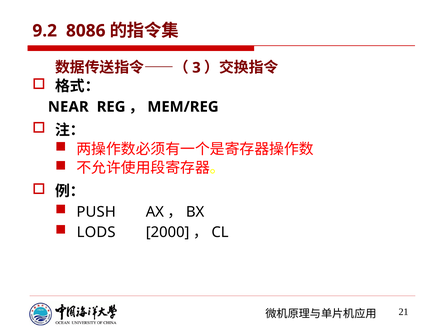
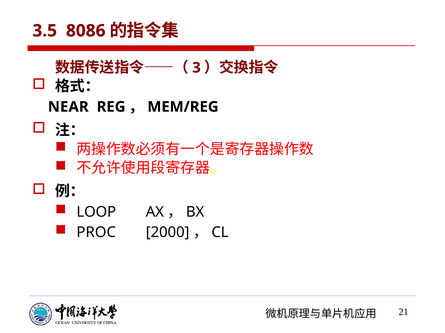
9.2: 9.2 -> 3.5
PUSH: PUSH -> LOOP
LODS: LODS -> PROC
